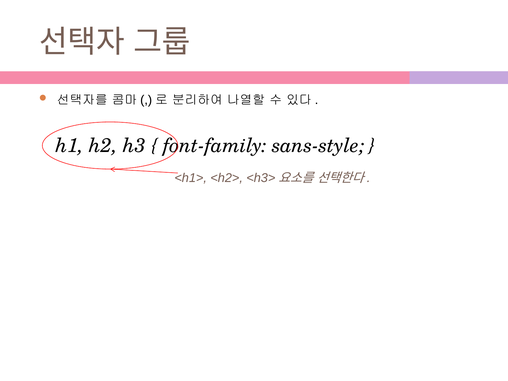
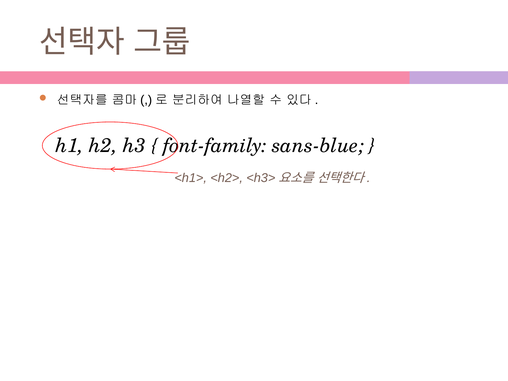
sans-style: sans-style -> sans-blue
